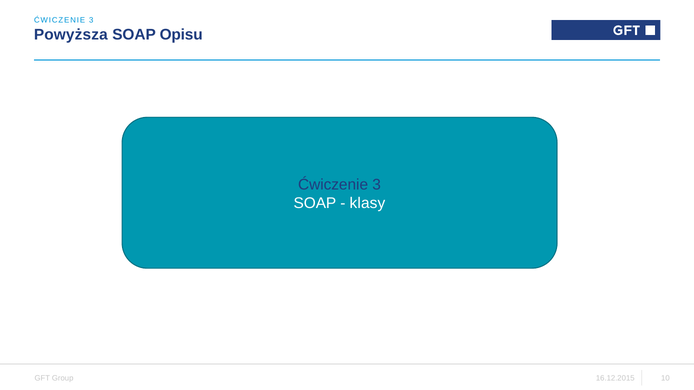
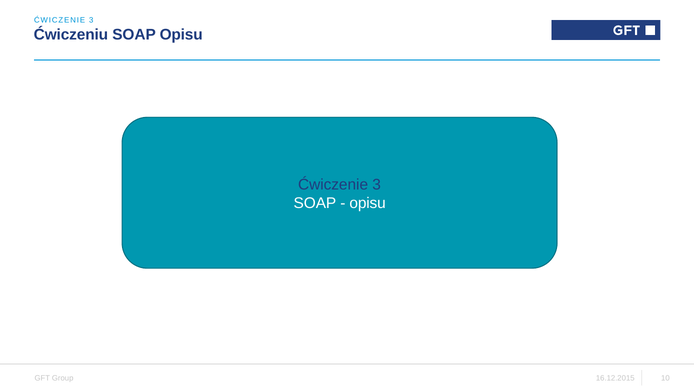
Powyższa: Powyższa -> Ćwiczeniu
klasy at (367, 203): klasy -> opisu
